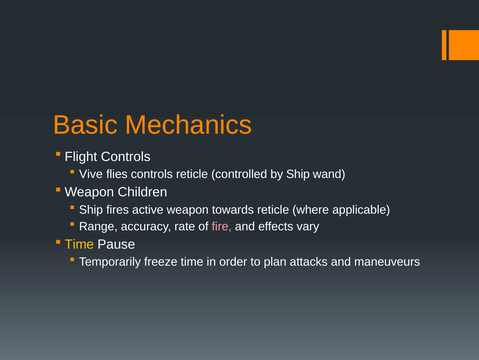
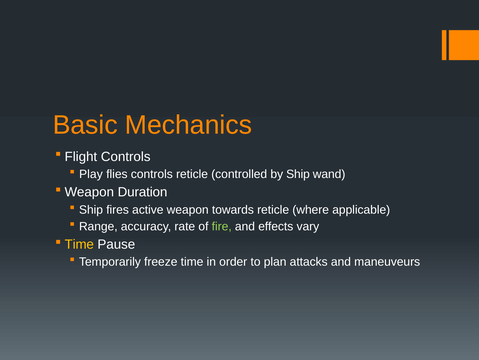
Vive: Vive -> Play
Children: Children -> Duration
fire colour: pink -> light green
